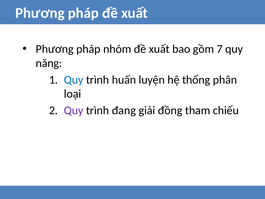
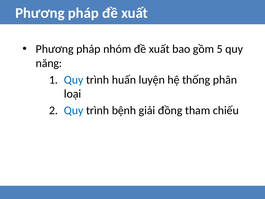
7: 7 -> 5
Quy at (74, 110) colour: purple -> blue
đang: đang -> bệnh
